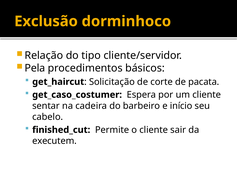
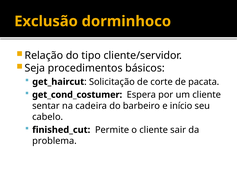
Pela: Pela -> Seja
get_caso_costumer: get_caso_costumer -> get_cond_costumer
executem: executem -> problema
